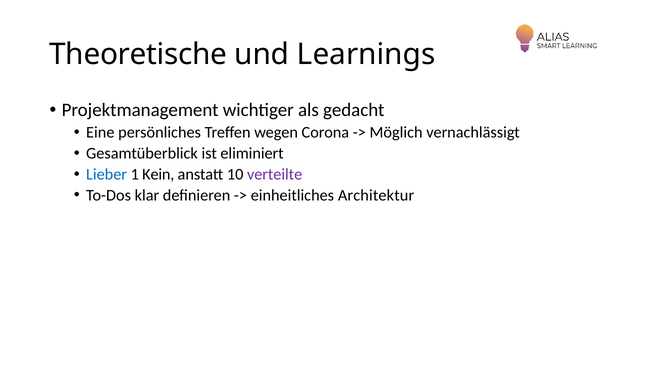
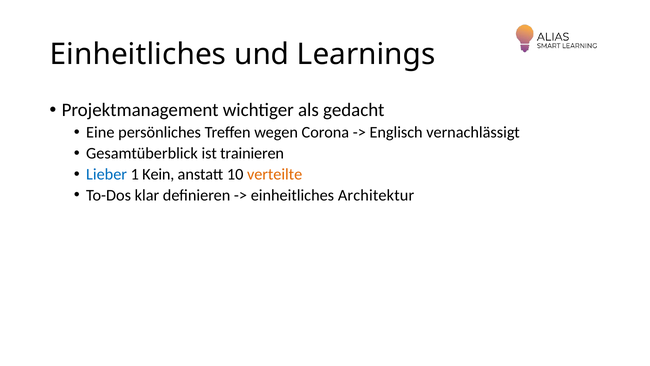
Theoretische at (138, 55): Theoretische -> Einheitliches
Möglich: Möglich -> Englisch
eliminiert: eliminiert -> trainieren
verteilte colour: purple -> orange
